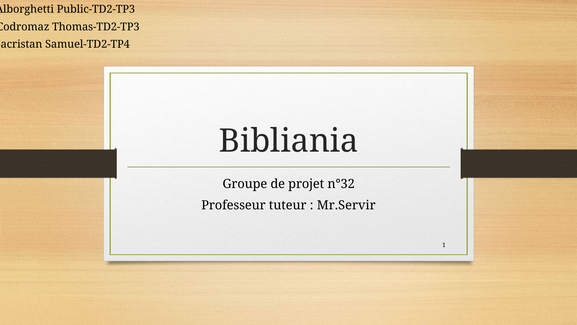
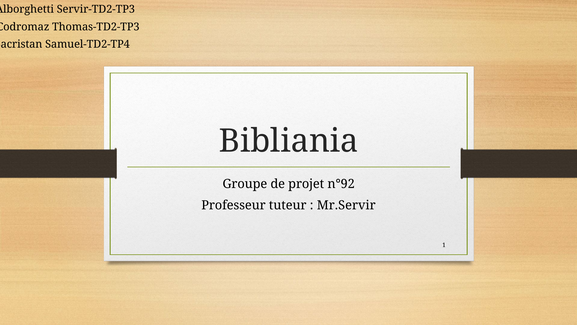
Public-TD2-TP3: Public-TD2-TP3 -> Servir-TD2-TP3
n°32: n°32 -> n°92
